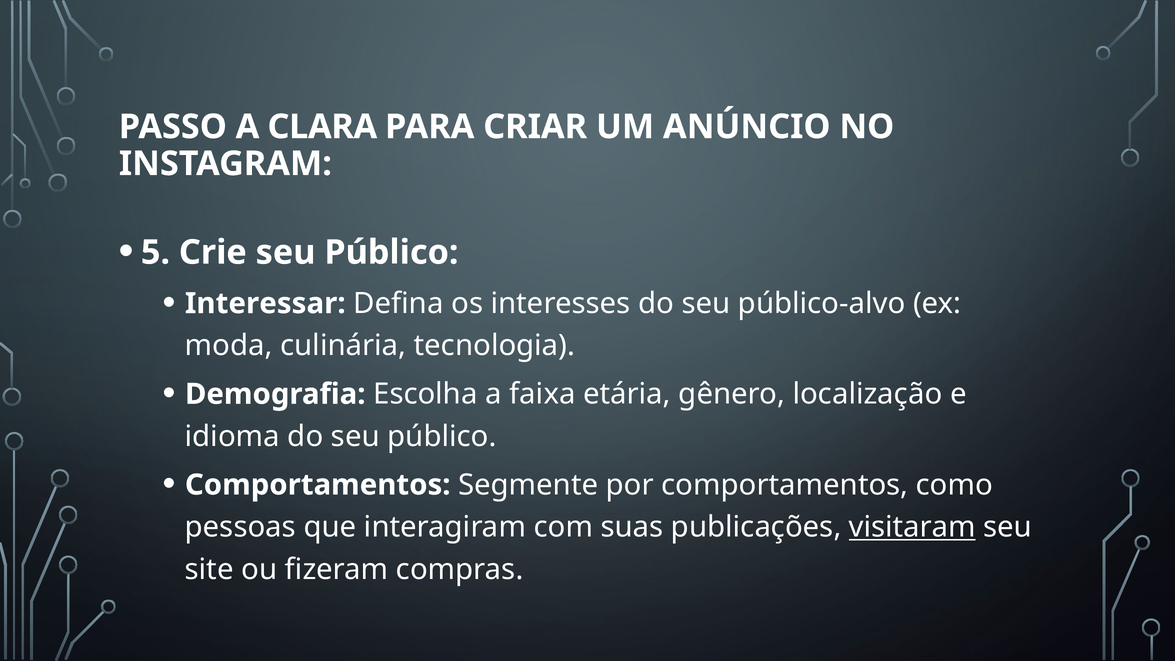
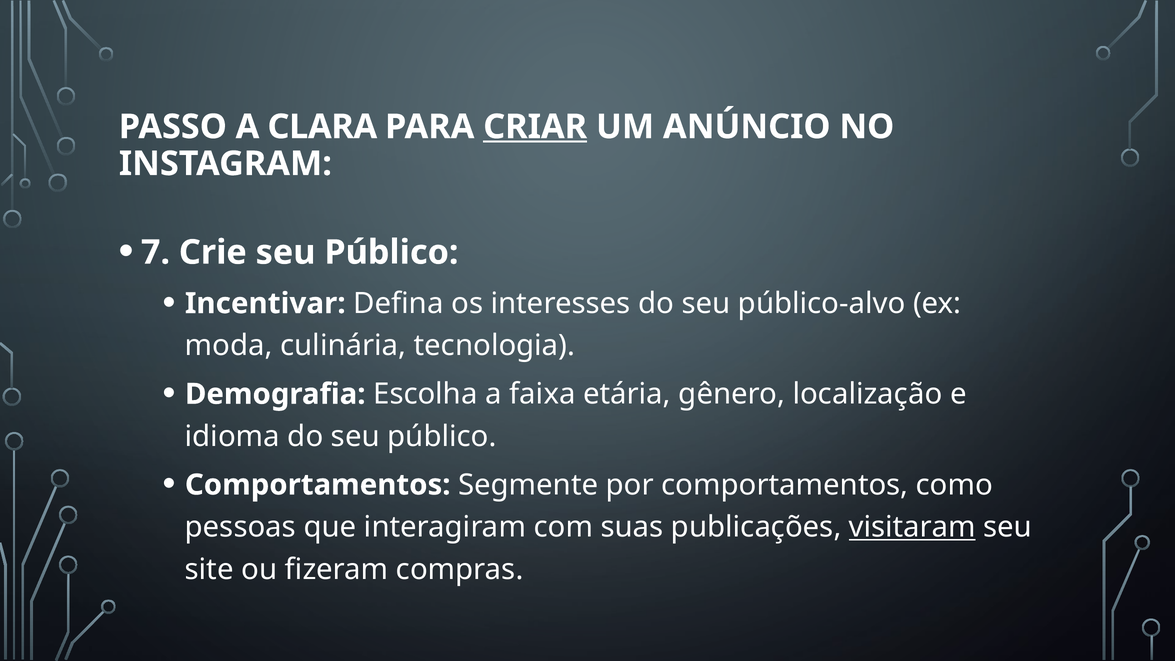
CRIAR underline: none -> present
5: 5 -> 7
Interessar: Interessar -> Incentivar
